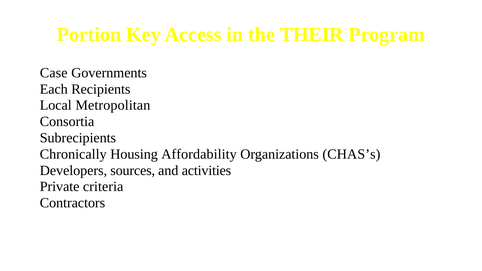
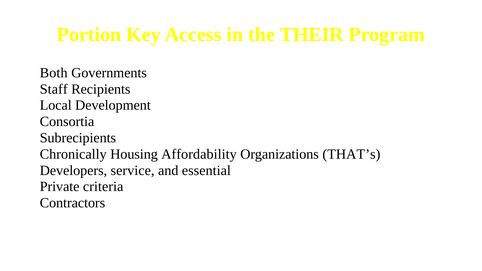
Case: Case -> Both
Each: Each -> Staff
Metropolitan: Metropolitan -> Development
CHAS’s: CHAS’s -> THAT’s
sources: sources -> service
activities: activities -> essential
